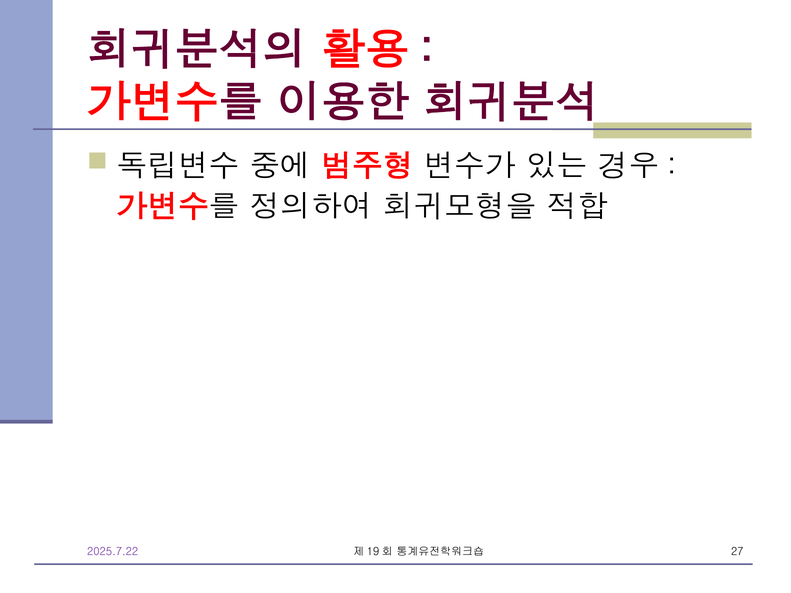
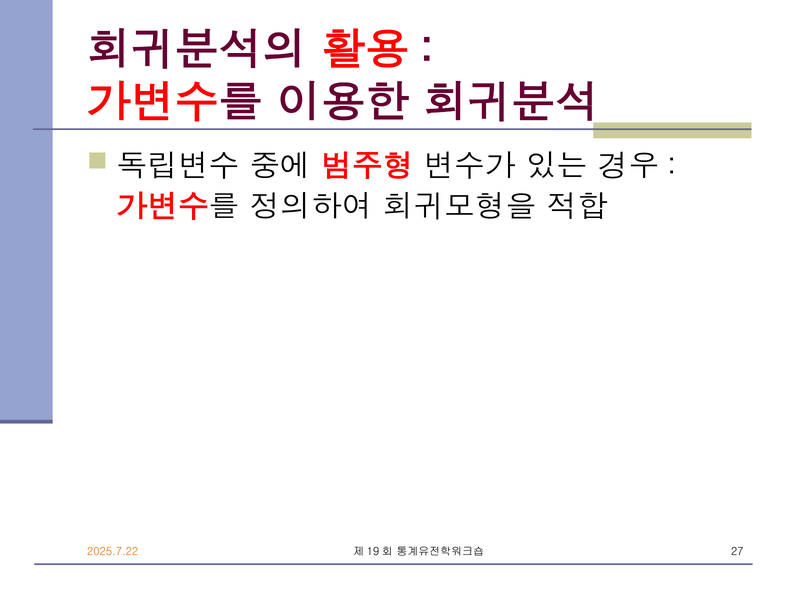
2025.7.22 colour: purple -> orange
